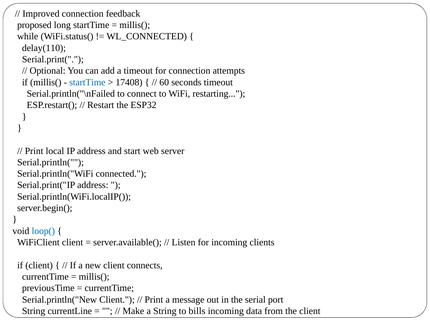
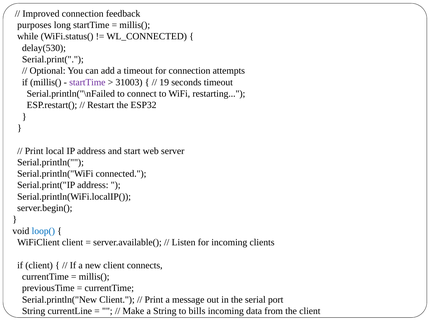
proposed: proposed -> purposes
delay(110: delay(110 -> delay(530
startTime at (87, 82) colour: blue -> purple
17408: 17408 -> 31003
60: 60 -> 19
